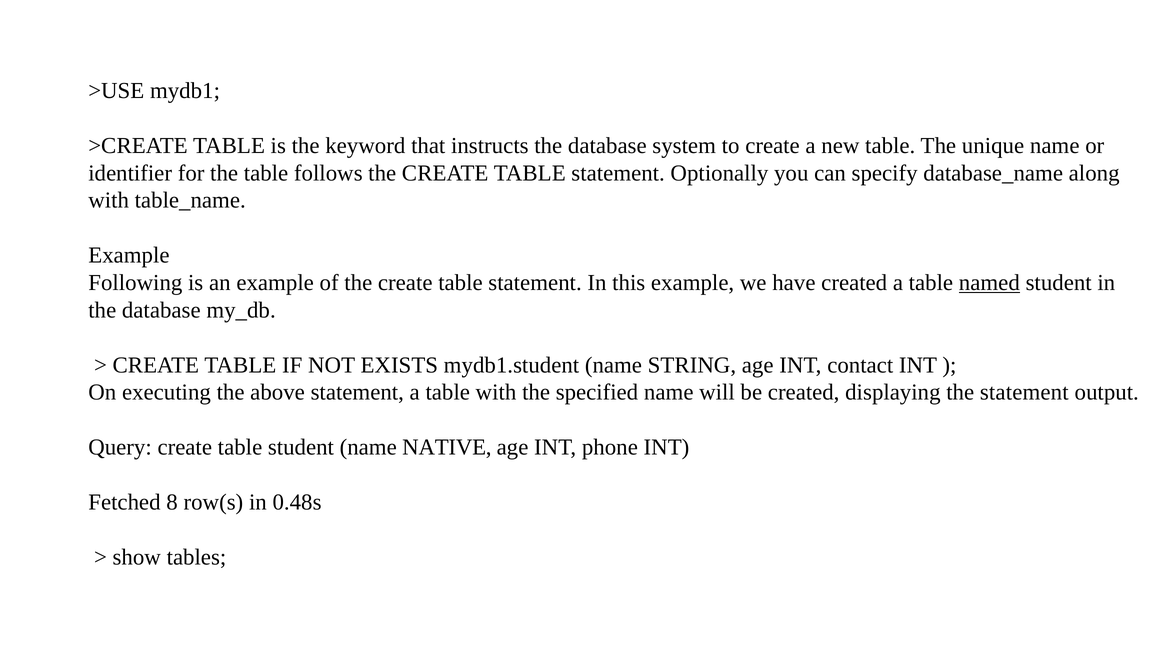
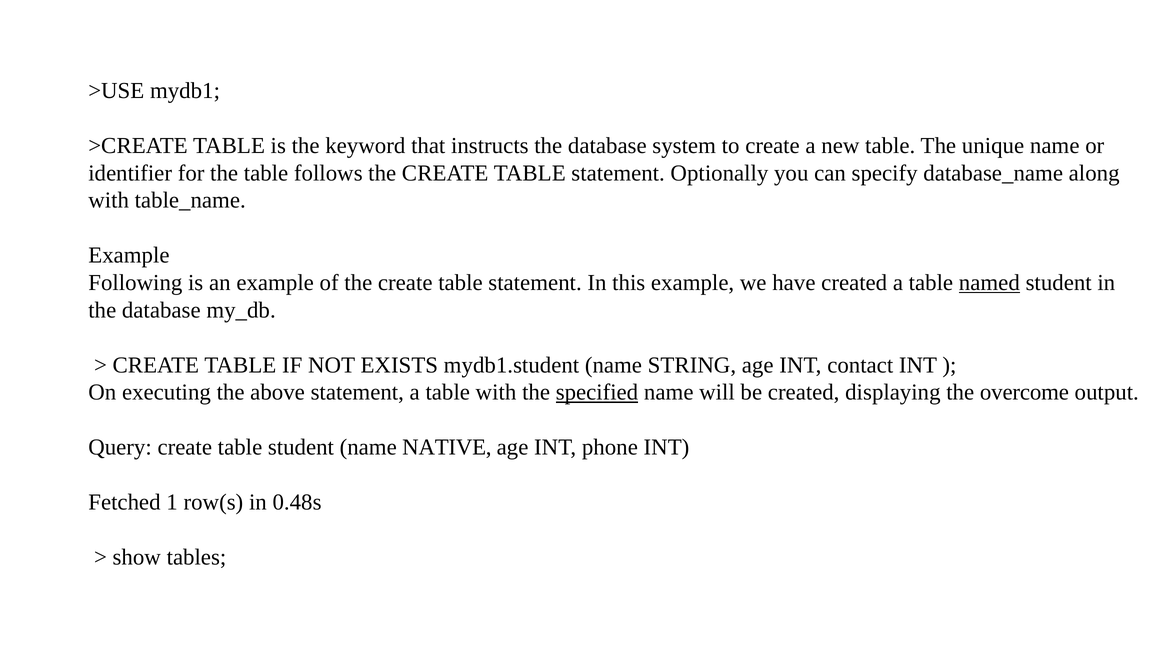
specified underline: none -> present
the statement: statement -> overcome
8: 8 -> 1
